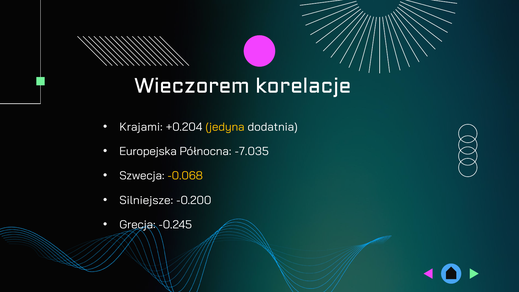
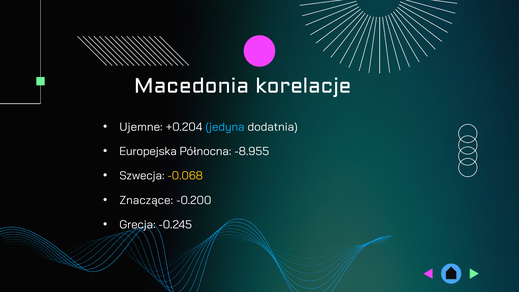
Wieczorem: Wieczorem -> Macedonia
Krajami: Krajami -> Ujemne
jedyna colour: yellow -> light blue
-7.035: -7.035 -> -8.955
Silniejsze: Silniejsze -> Znaczące
